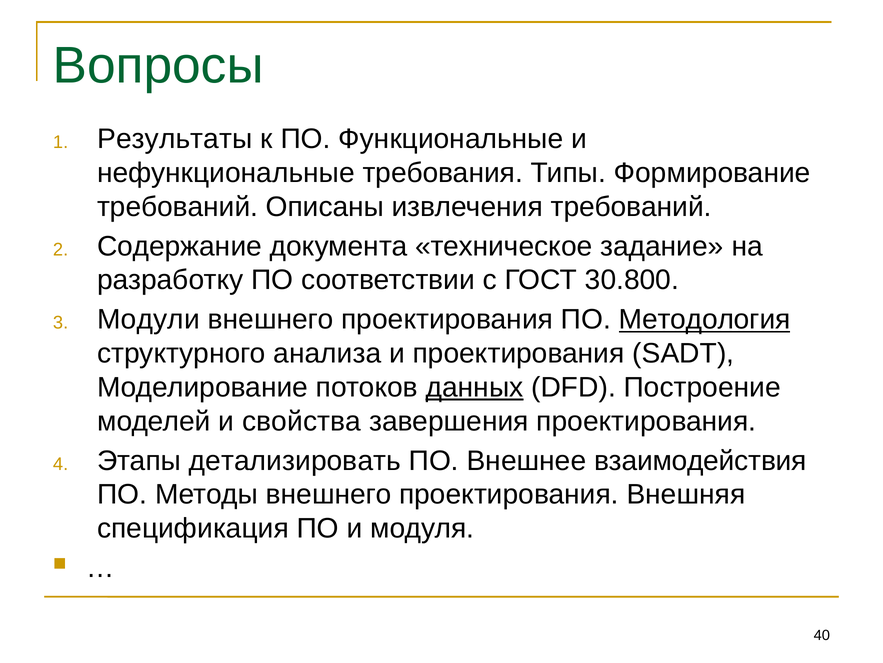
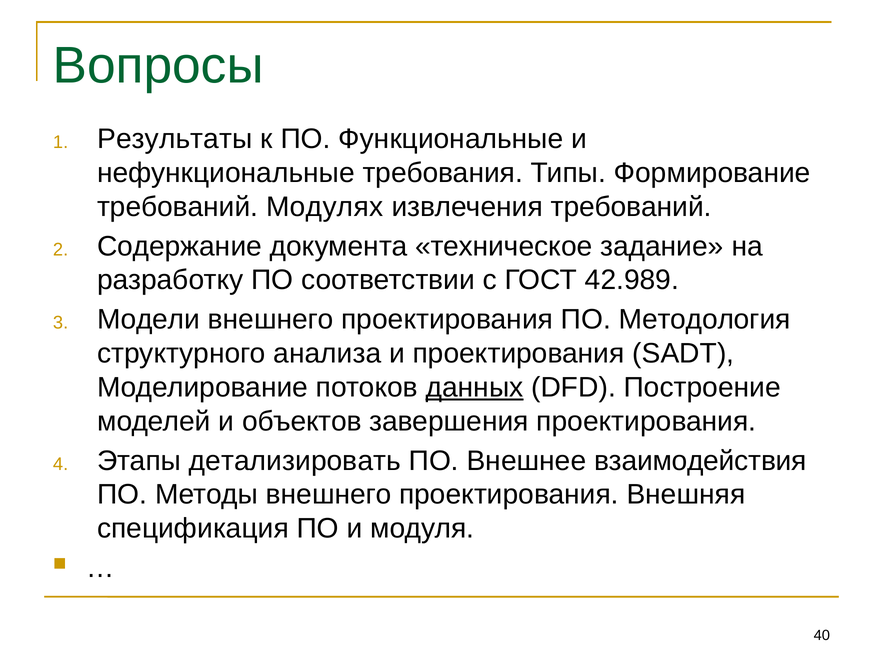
Описаны: Описаны -> Модулях
30.800: 30.800 -> 42.989
Модули: Модули -> Модели
Методология underline: present -> none
свойства: свойства -> объектов
